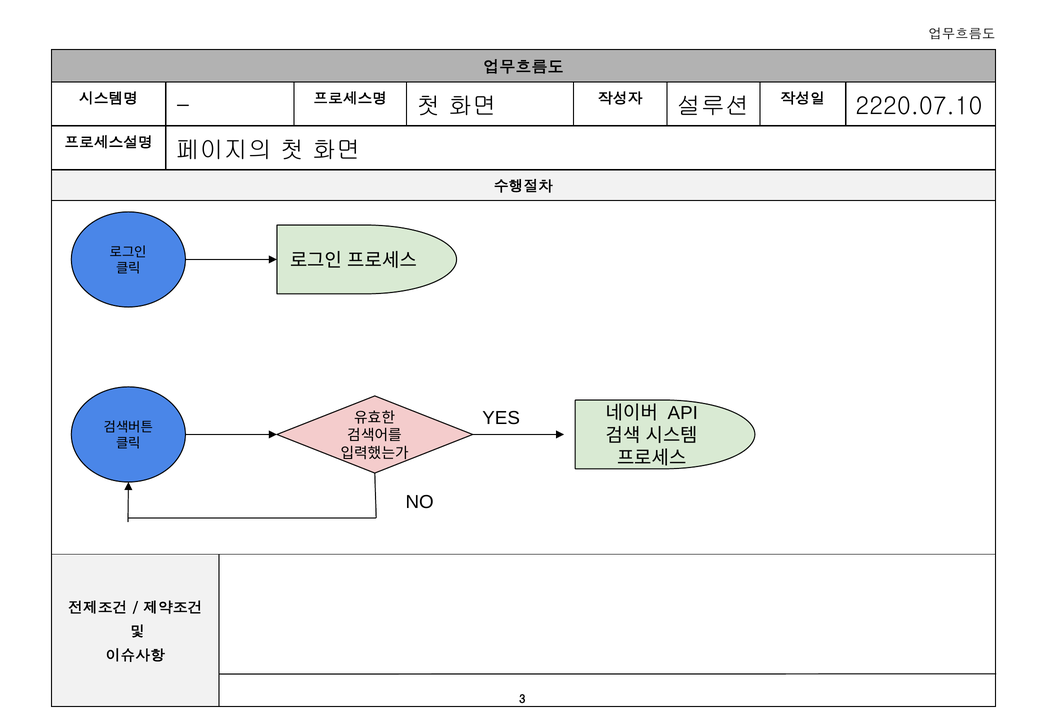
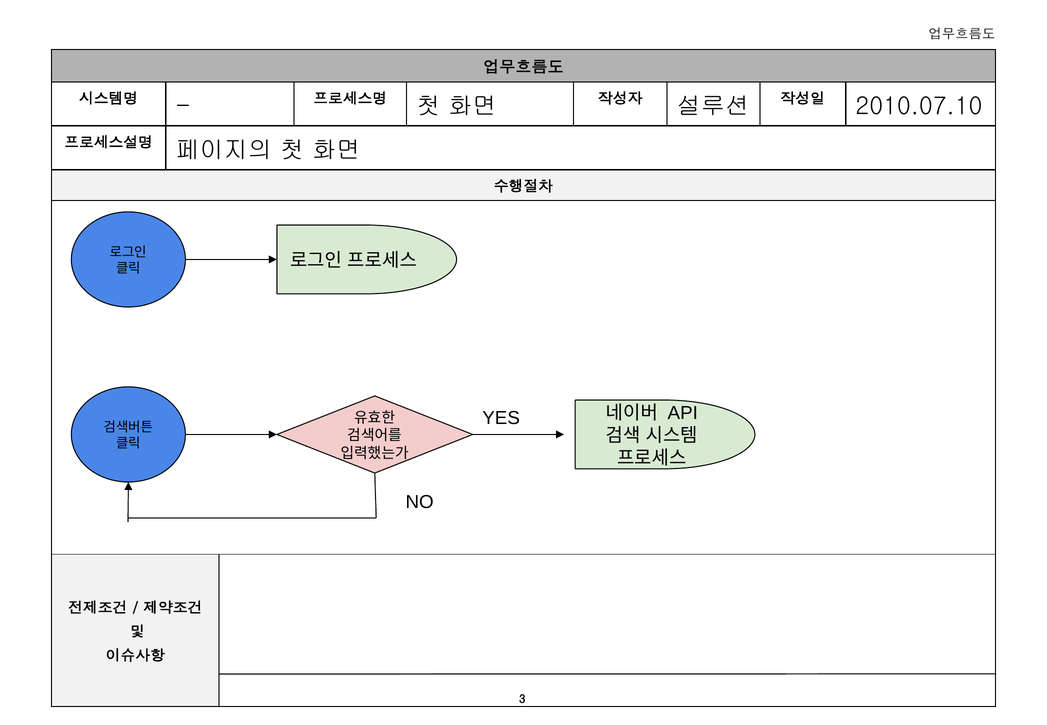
2220.07.10: 2220.07.10 -> 2010.07.10
